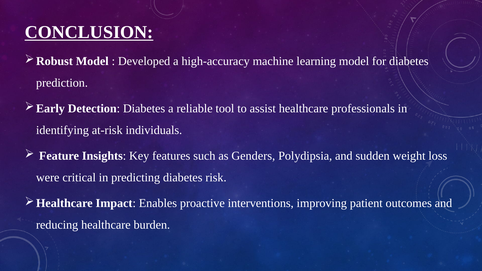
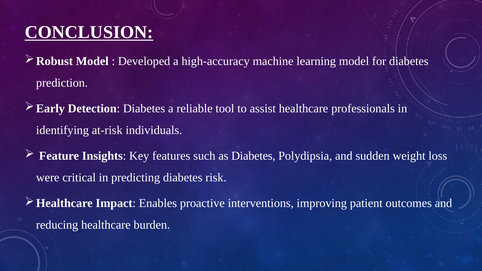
as Genders: Genders -> Diabetes
